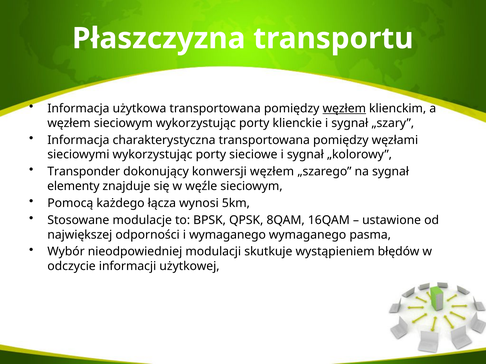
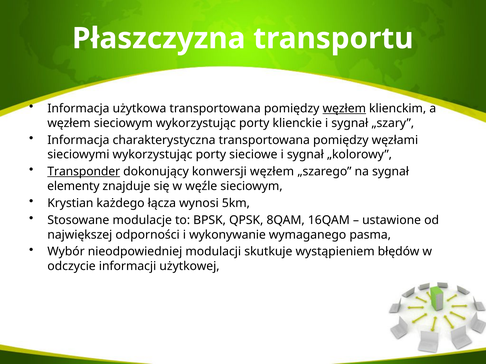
Transponder underline: none -> present
Pomocą: Pomocą -> Krystian
i wymaganego: wymaganego -> wykonywanie
